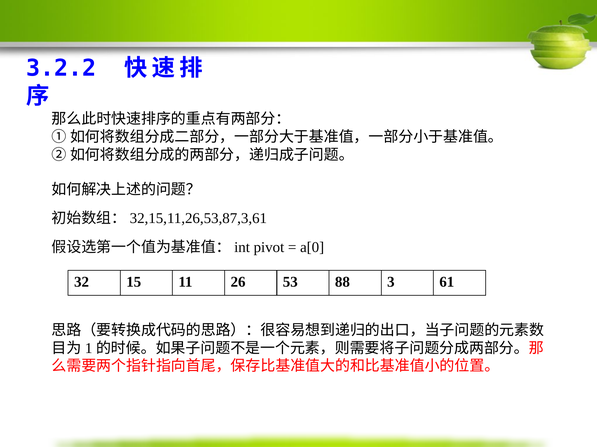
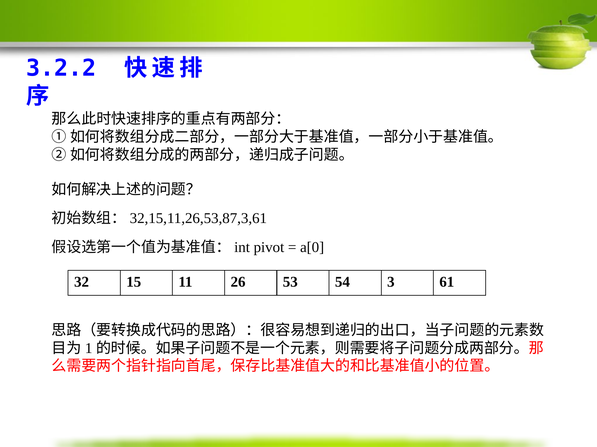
88: 88 -> 54
